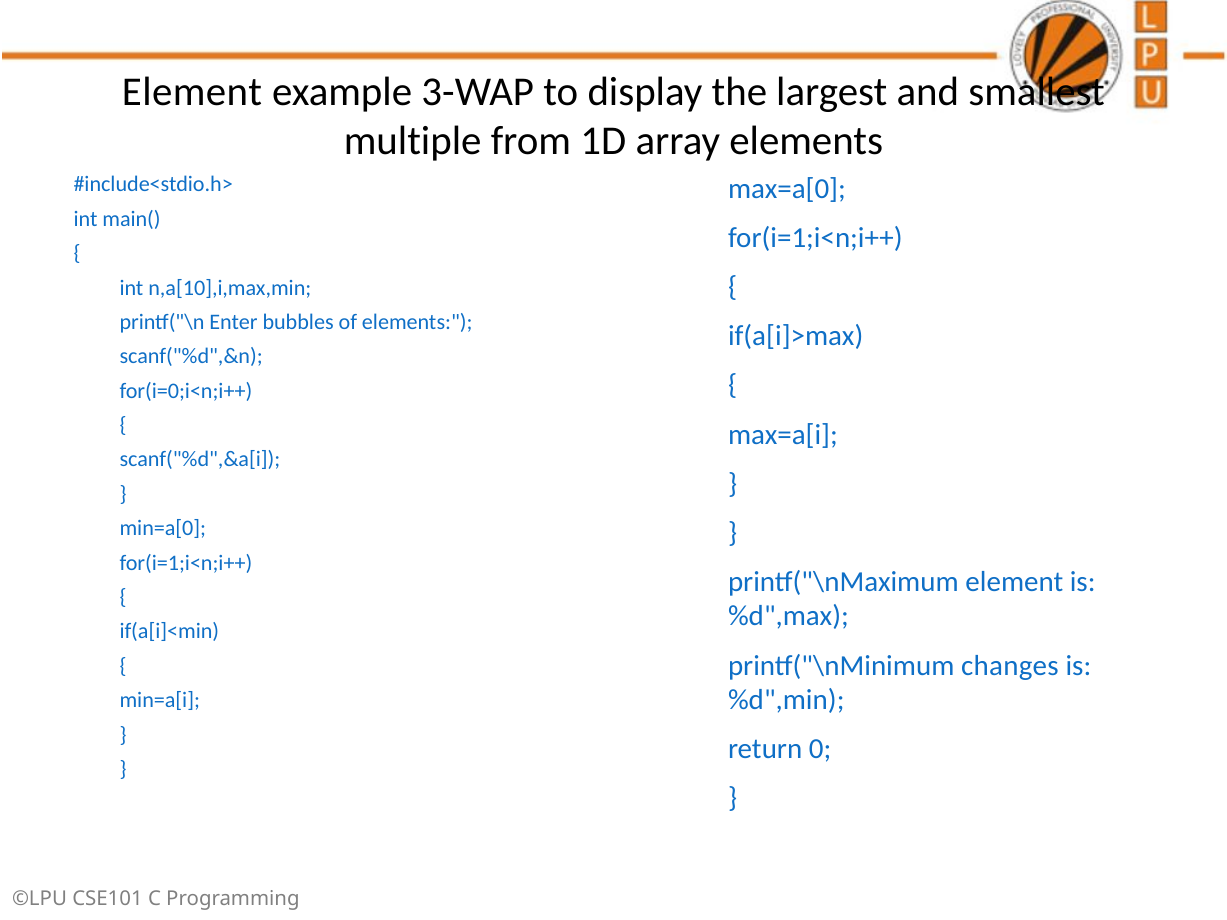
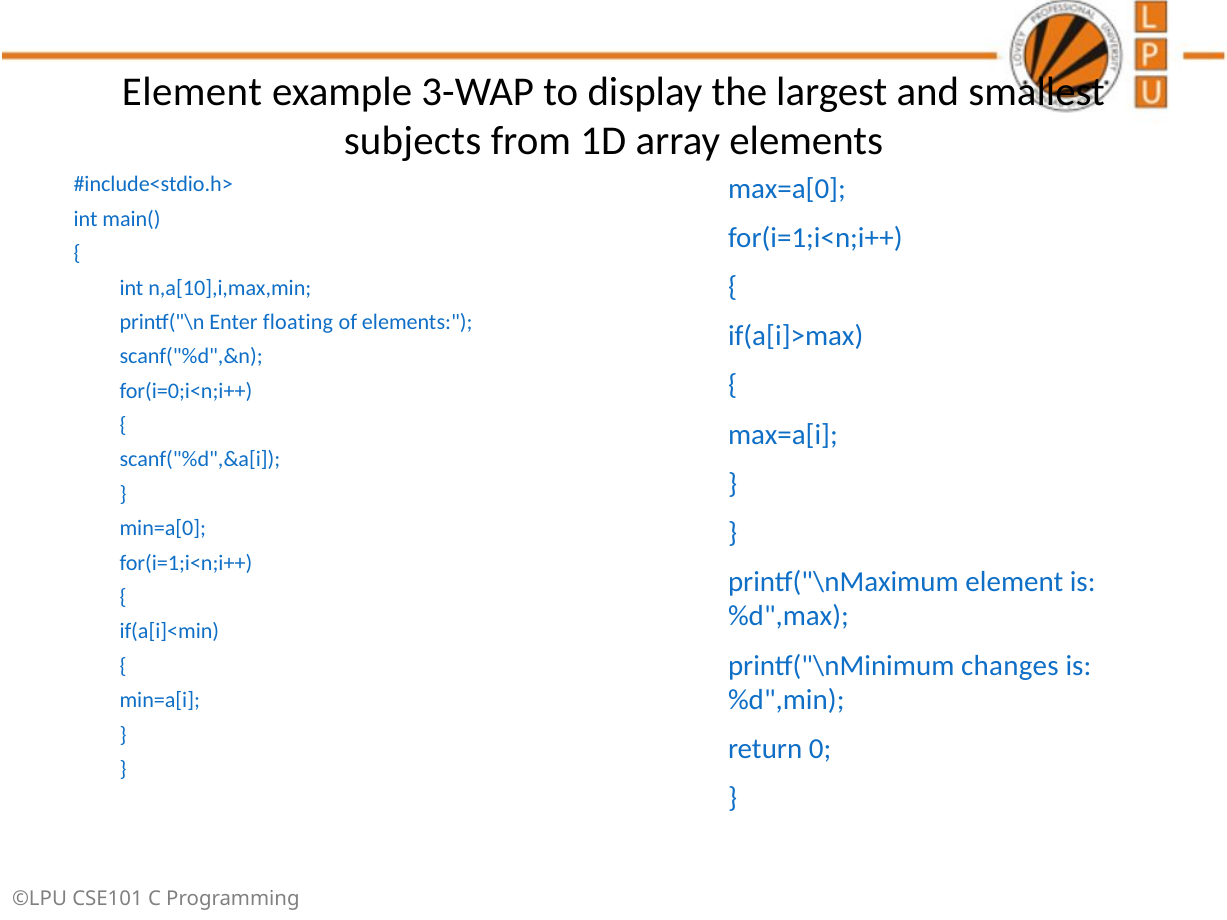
multiple: multiple -> subjects
bubbles: bubbles -> floating
